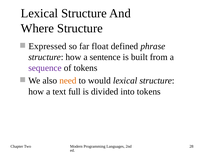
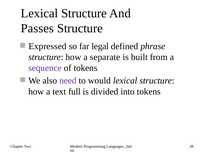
Where: Where -> Passes
float: float -> legal
sentence: sentence -> separate
need colour: orange -> purple
